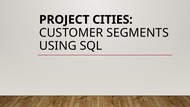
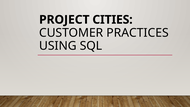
SEGMENTS: SEGMENTS -> PRACTICES
